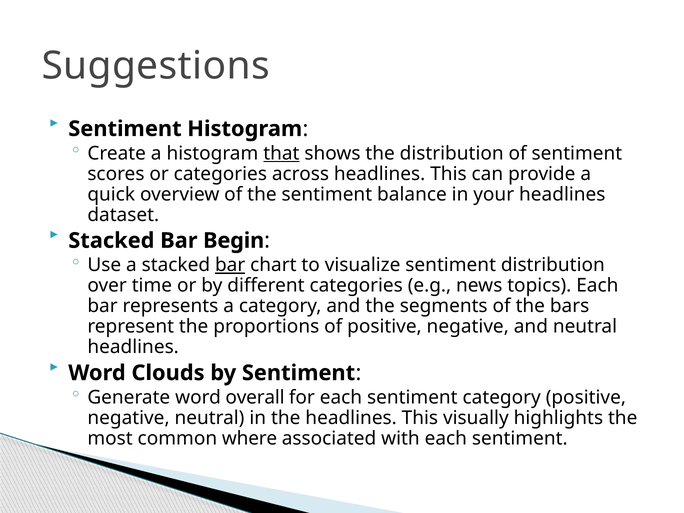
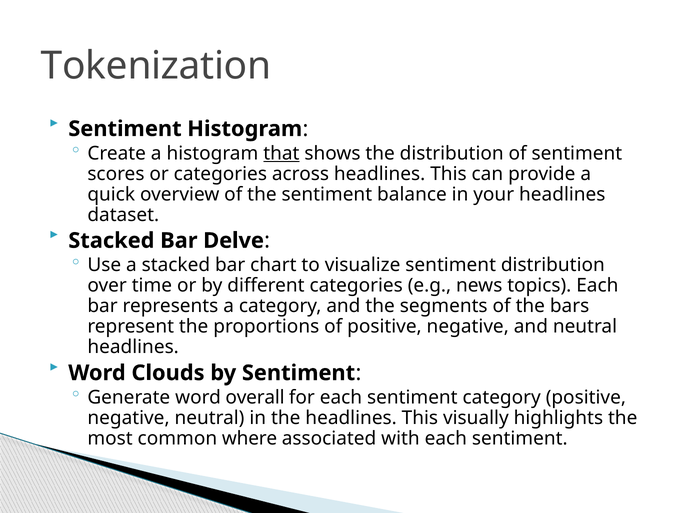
Suggestions: Suggestions -> Tokenization
Begin: Begin -> Delve
bar at (230, 265) underline: present -> none
